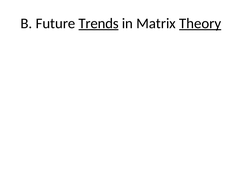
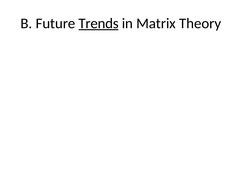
Theory underline: present -> none
